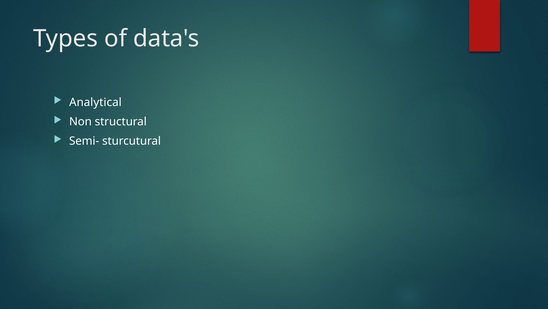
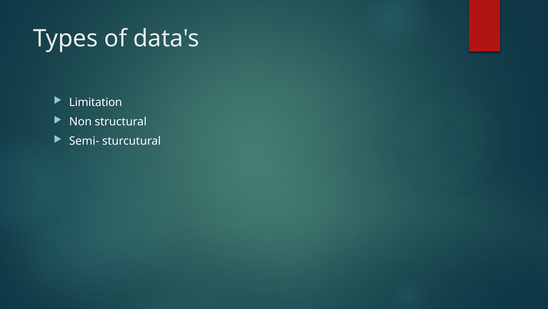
Analytical: Analytical -> Limitation
